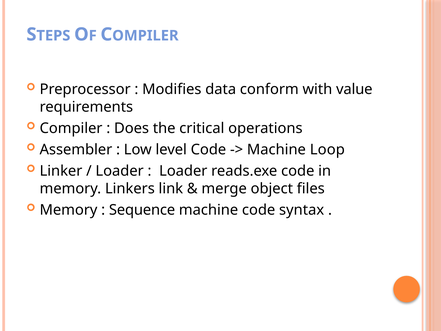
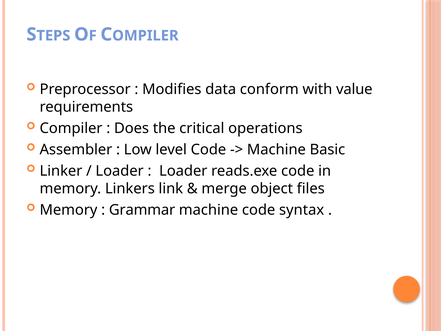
Loop: Loop -> Basic
Sequence: Sequence -> Grammar
